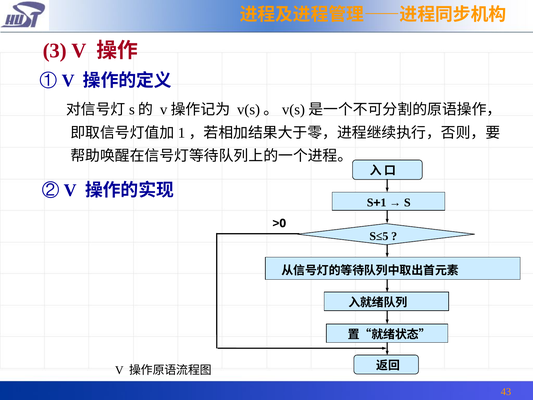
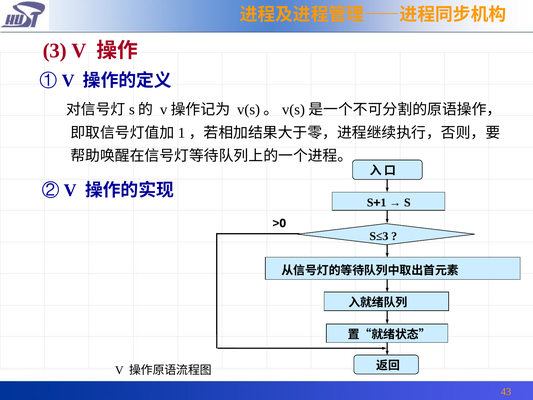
S≤5: S≤5 -> S≤3
